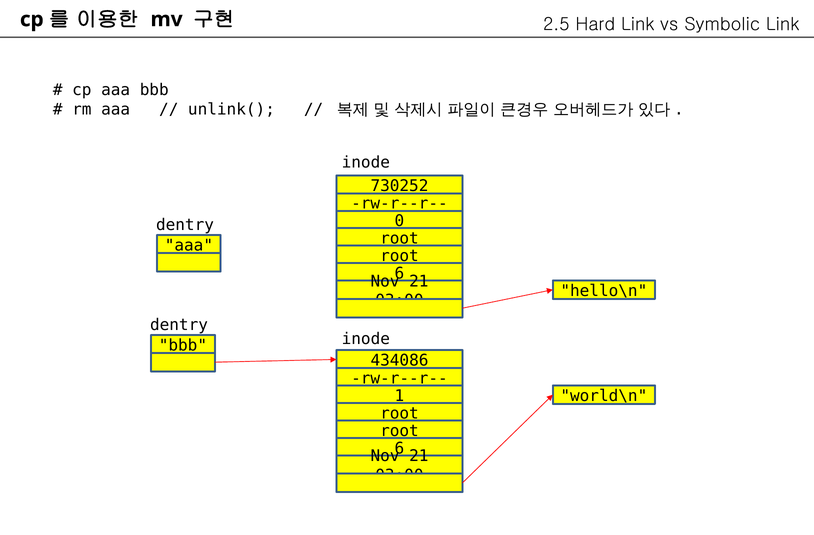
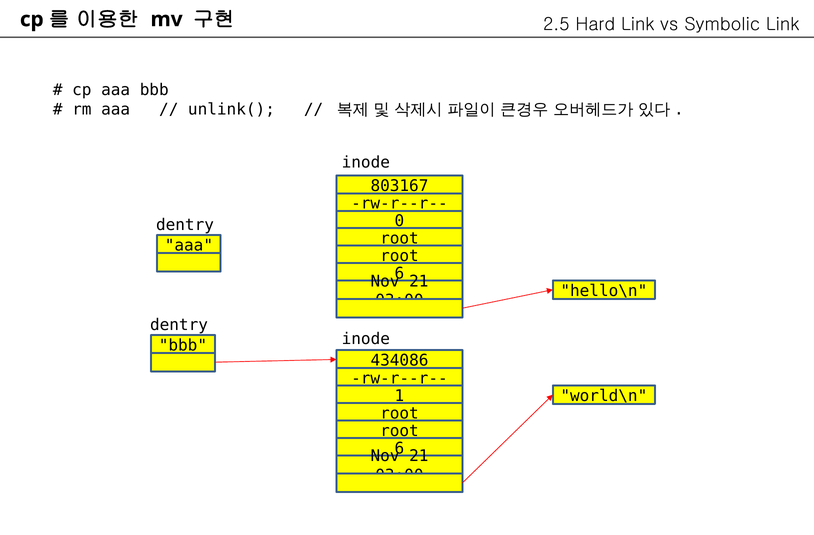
730252: 730252 -> 803167
